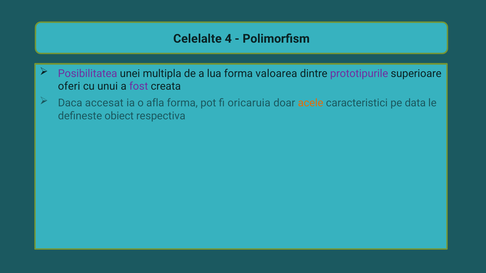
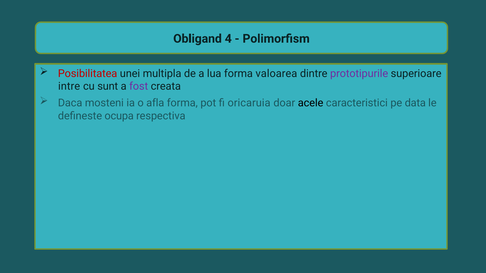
Celelalte: Celelalte -> Obligand
Posibilitatea colour: purple -> red
oferi: oferi -> intre
unui: unui -> sunt
accesat: accesat -> mosteni
acele colour: orange -> black
obiect: obiect -> ocupa
